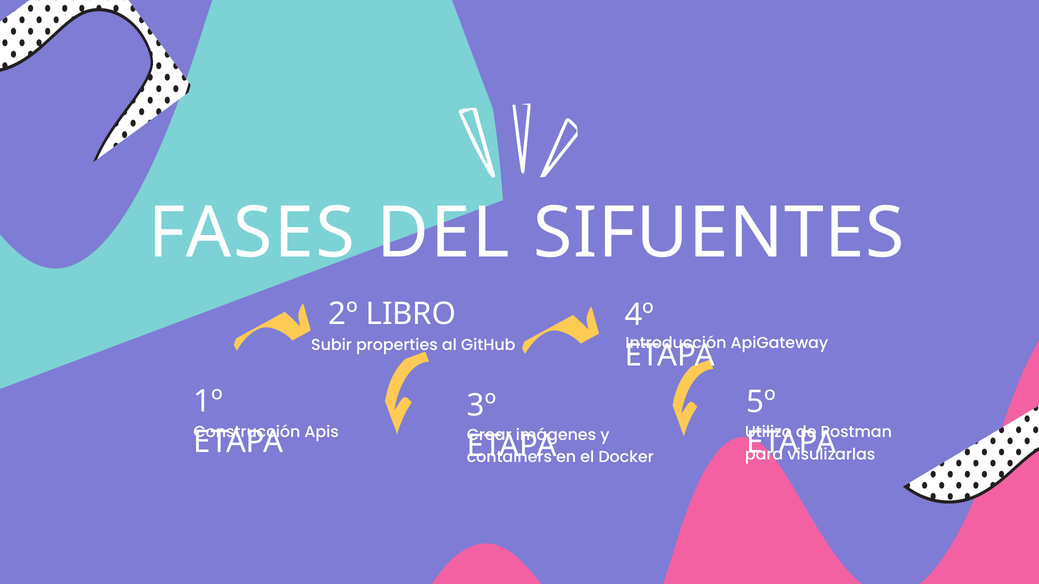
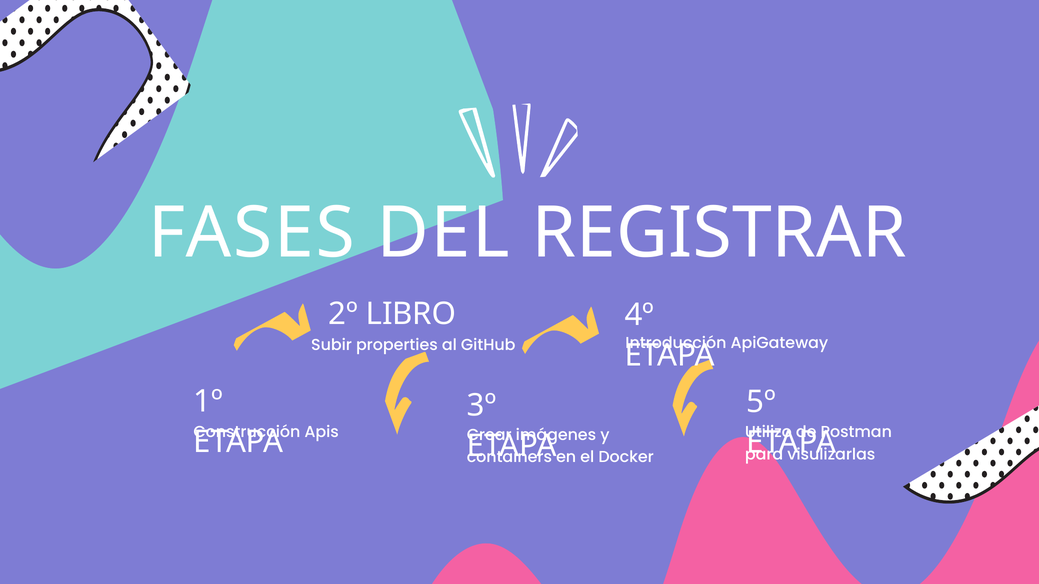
SIFUENTES: SIFUENTES -> REGISTRAR
